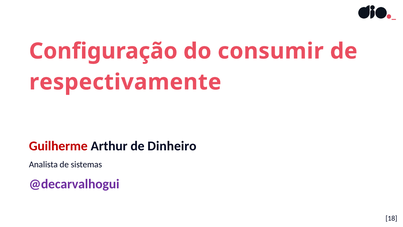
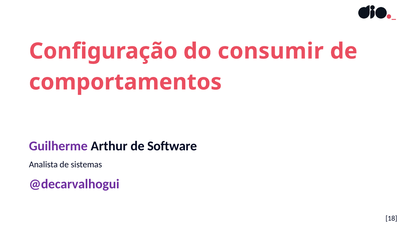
respectivamente: respectivamente -> comportamentos
Guilherme colour: red -> purple
Dinheiro: Dinheiro -> Software
